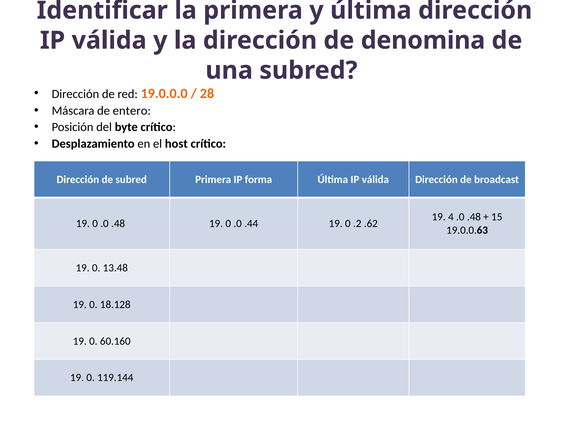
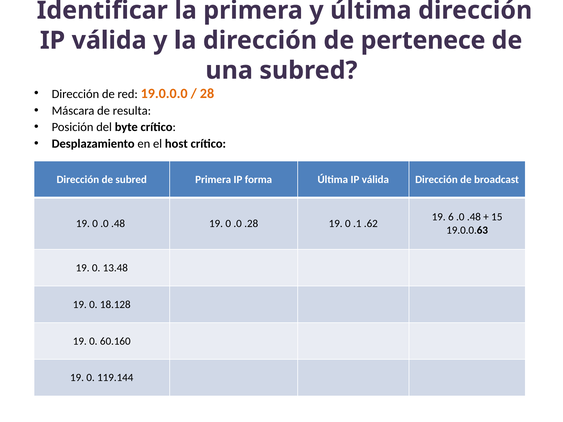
denomina: denomina -> pertenece
entero: entero -> resulta
4: 4 -> 6
.44: .44 -> .28
.2: .2 -> .1
